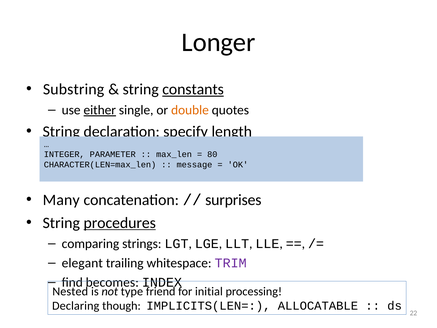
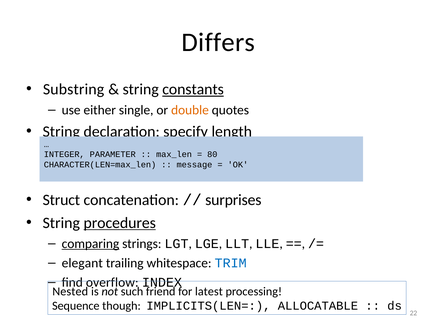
Longer: Longer -> Differs
either underline: present -> none
Many: Many -> Struct
comparing underline: none -> present
TRIM colour: purple -> blue
becomes: becomes -> overflow
type: type -> such
initial: initial -> latest
Declaring: Declaring -> Sequence
